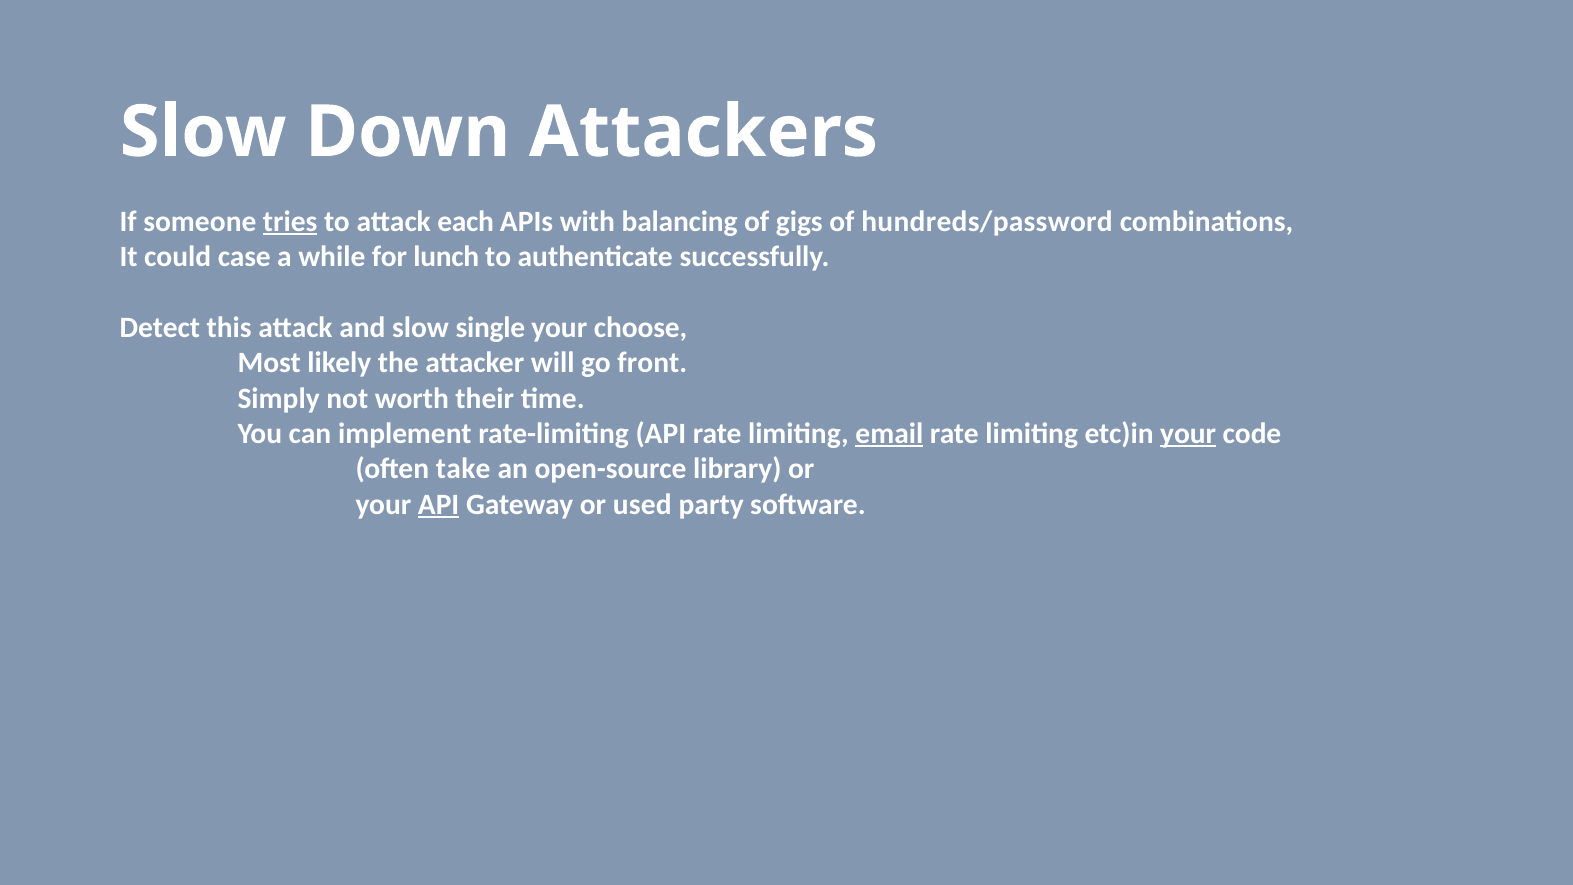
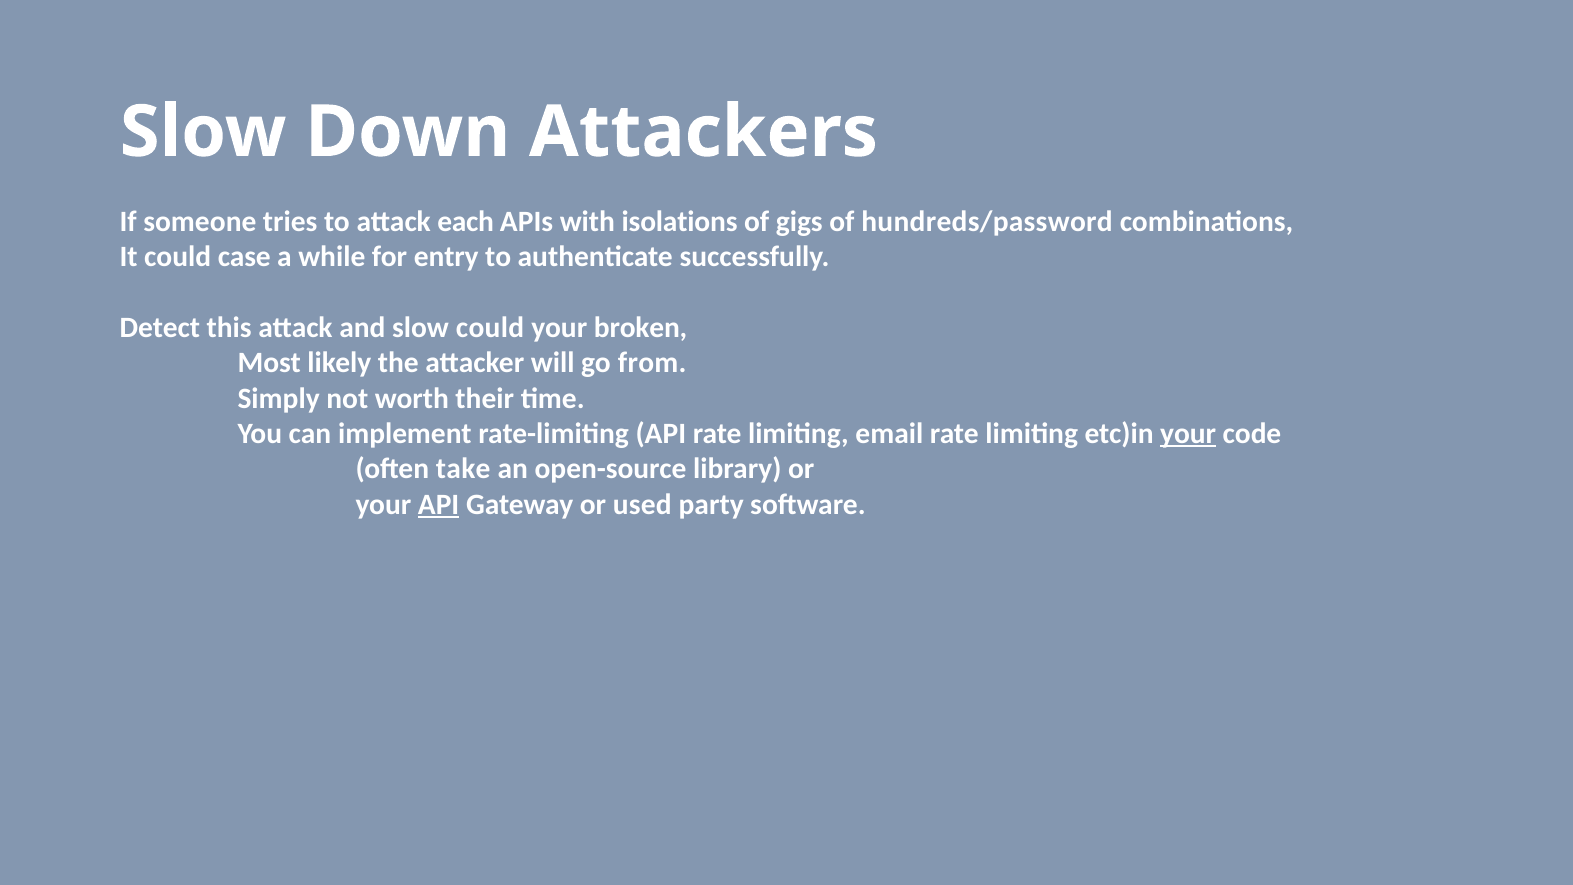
tries underline: present -> none
balancing: balancing -> isolations
lunch: lunch -> entry
slow single: single -> could
choose: choose -> broken
front: front -> from
email underline: present -> none
